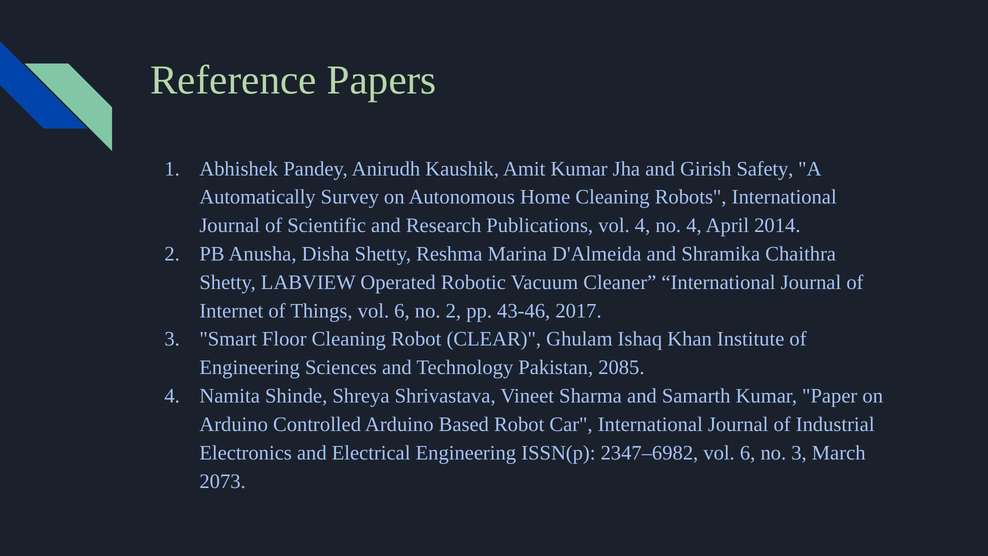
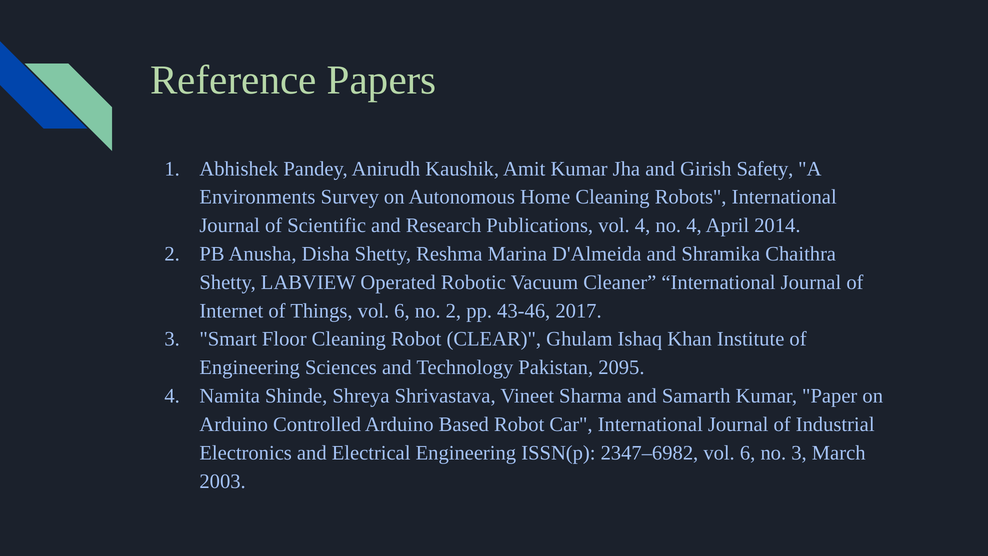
Automatically: Automatically -> Environments
2085: 2085 -> 2095
2073: 2073 -> 2003
